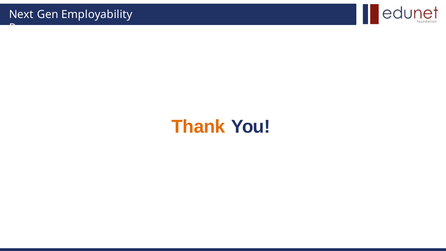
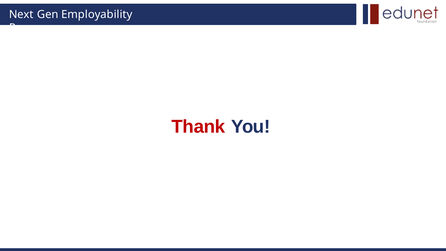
Thank colour: orange -> red
